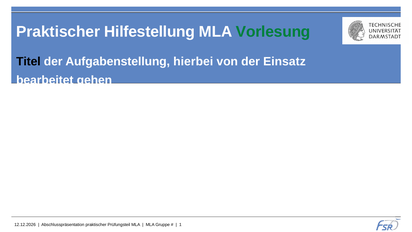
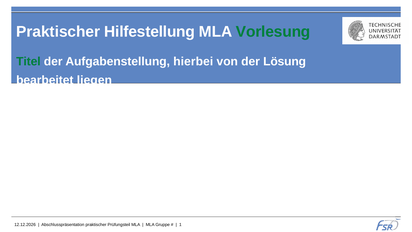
Titel colour: black -> green
Einsatz: Einsatz -> Lösung
gehen: gehen -> liegen
